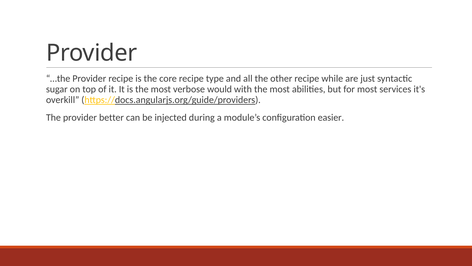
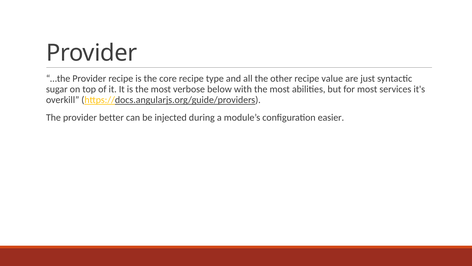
while: while -> value
would: would -> below
